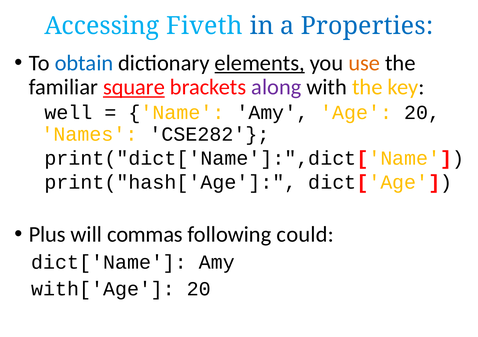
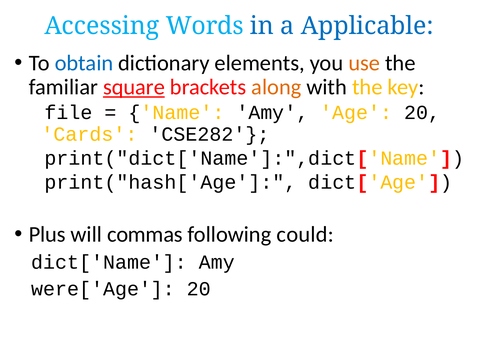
Fiveth: Fiveth -> Words
Properties: Properties -> Applicable
elements underline: present -> none
along colour: purple -> orange
well: well -> file
Names: Names -> Cards
with['Age: with['Age -> were['Age
